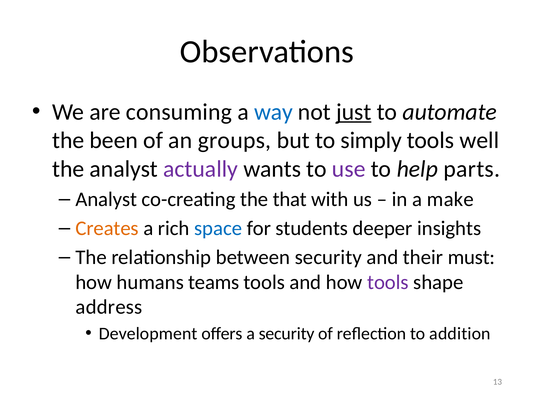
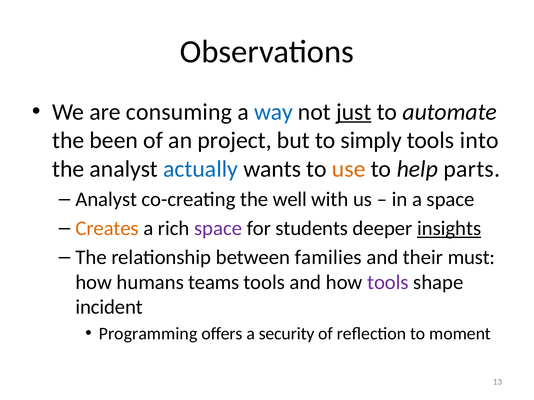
groups: groups -> project
well: well -> into
actually colour: purple -> blue
use colour: purple -> orange
that: that -> well
a make: make -> space
space at (218, 229) colour: blue -> purple
insights underline: none -> present
between security: security -> families
address: address -> incident
Development: Development -> Programming
addition: addition -> moment
